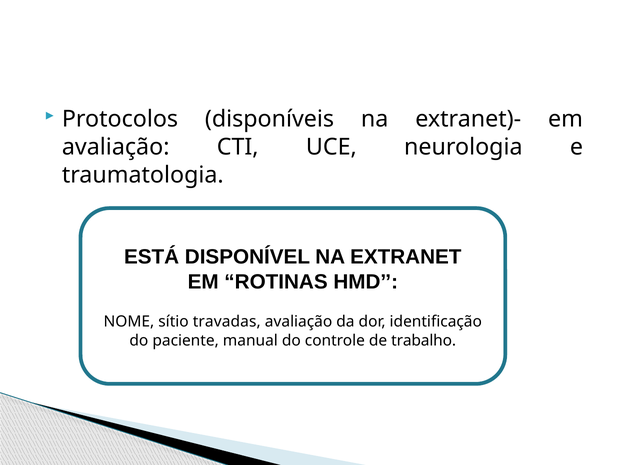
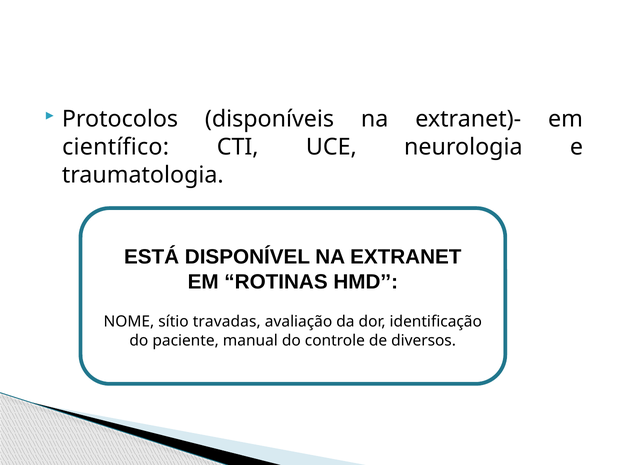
avaliação at (116, 147): avaliação -> científico
trabalho: trabalho -> diversos
